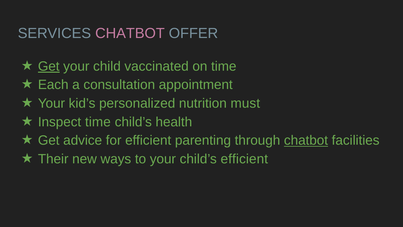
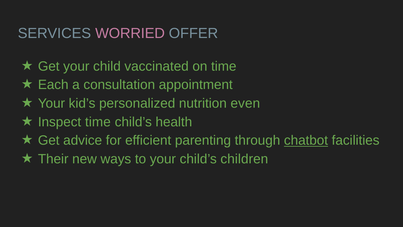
SERVICES CHATBOT: CHATBOT -> WORRIED
Get at (49, 66) underline: present -> none
must: must -> even
child’s efficient: efficient -> children
